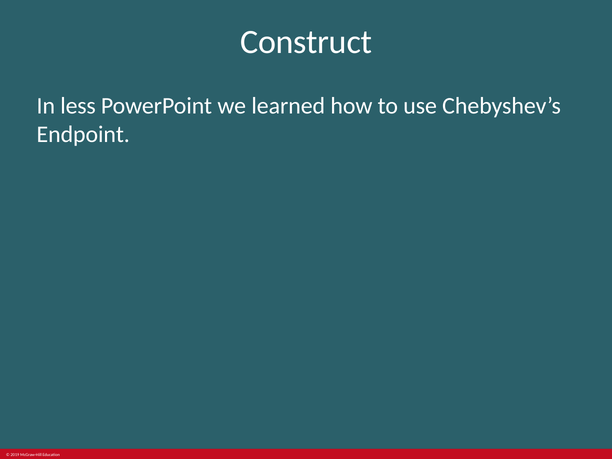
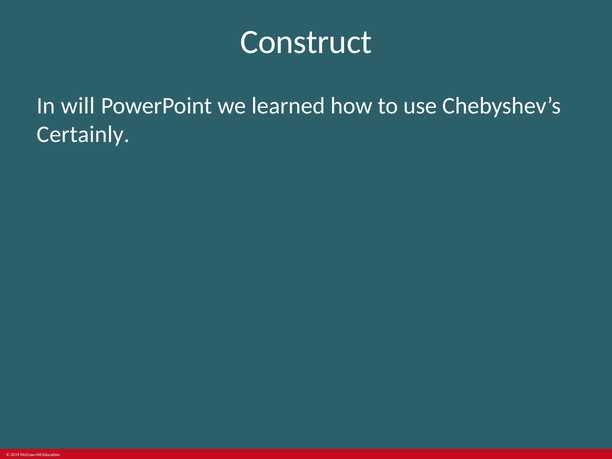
less: less -> will
Endpoint: Endpoint -> Certainly
